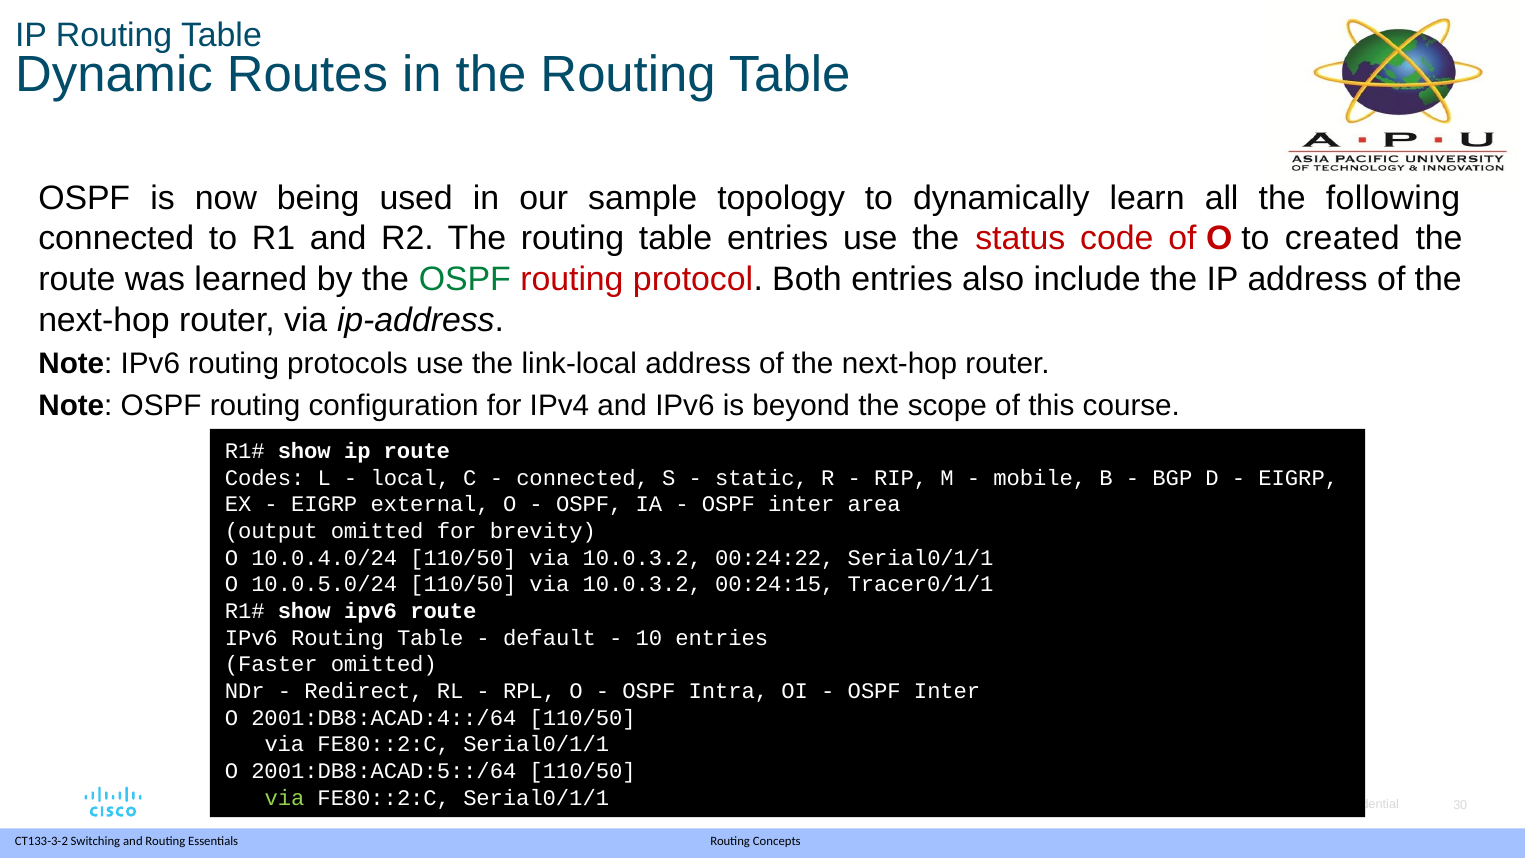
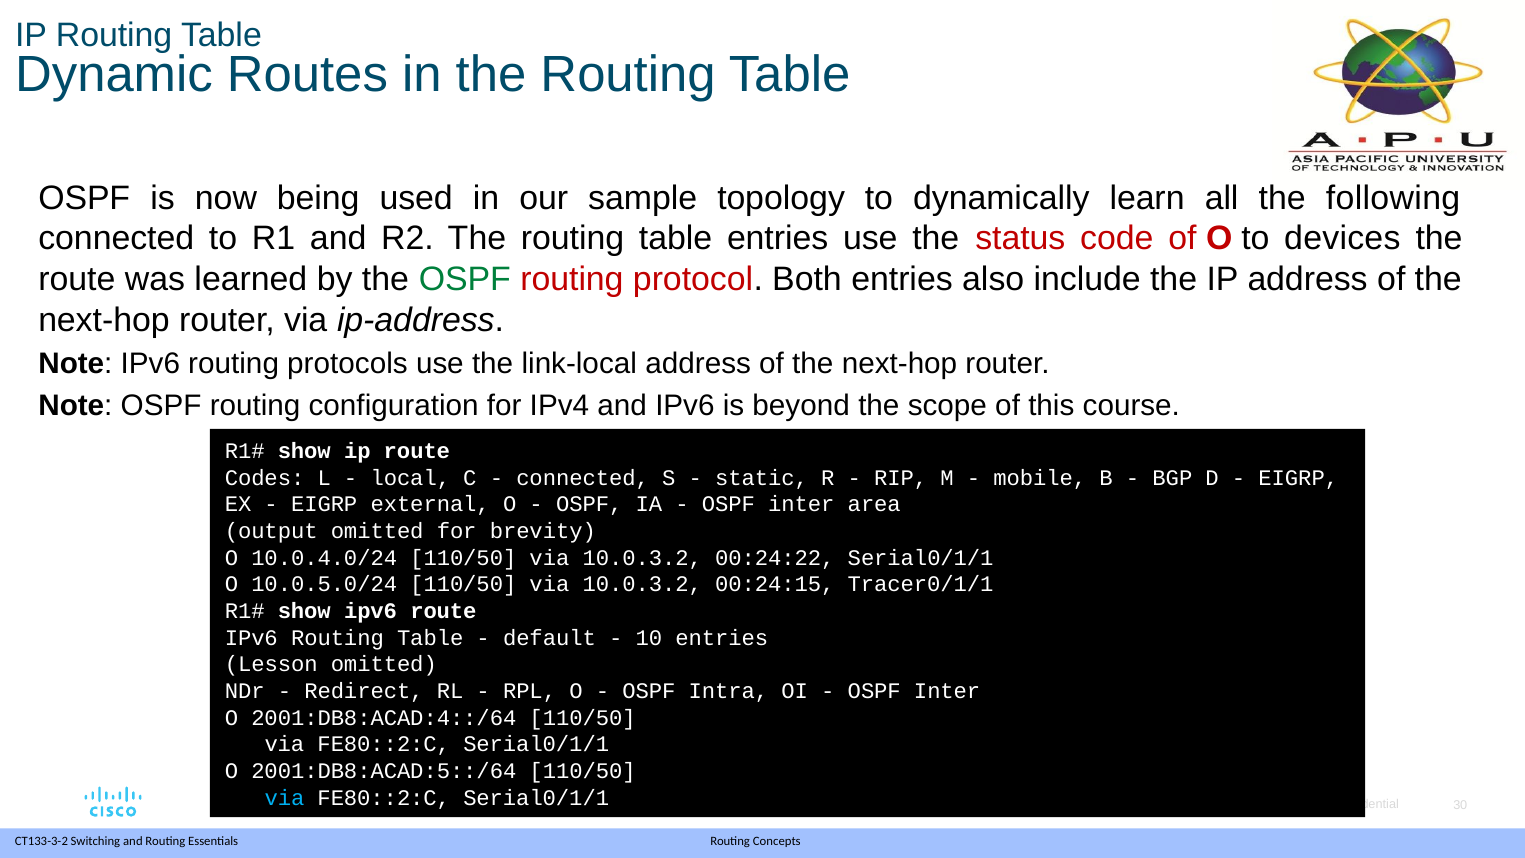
created: created -> devices
Faster: Faster -> Lesson
via at (284, 798) colour: light green -> light blue
